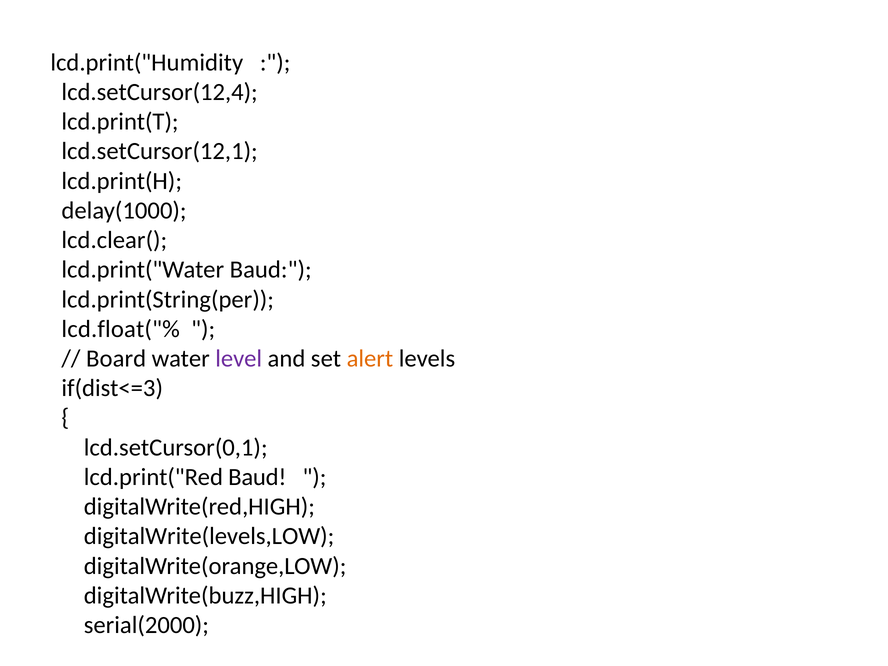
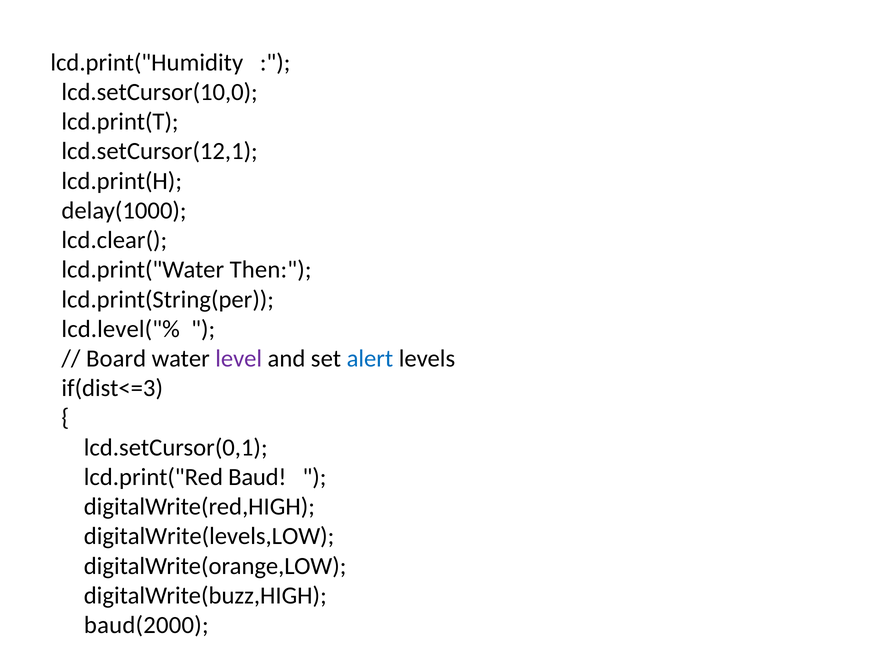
lcd.setCursor(12,4: lcd.setCursor(12,4 -> lcd.setCursor(10,0
lcd.print("Water Baud: Baud -> Then
lcd.float("%: lcd.float("% -> lcd.level("%
alert colour: orange -> blue
serial(2000: serial(2000 -> baud(2000
